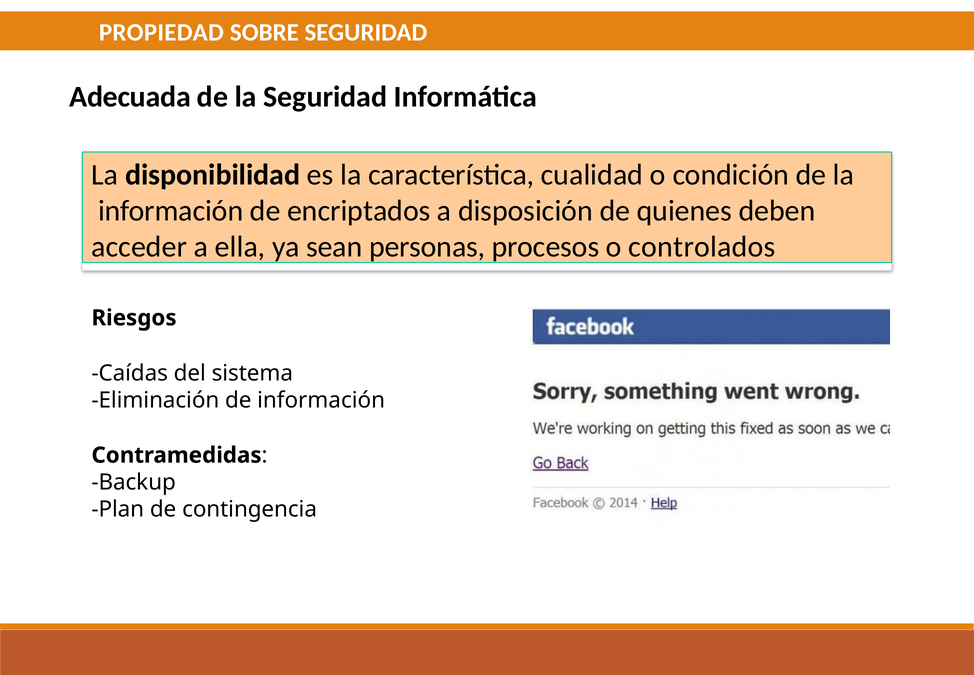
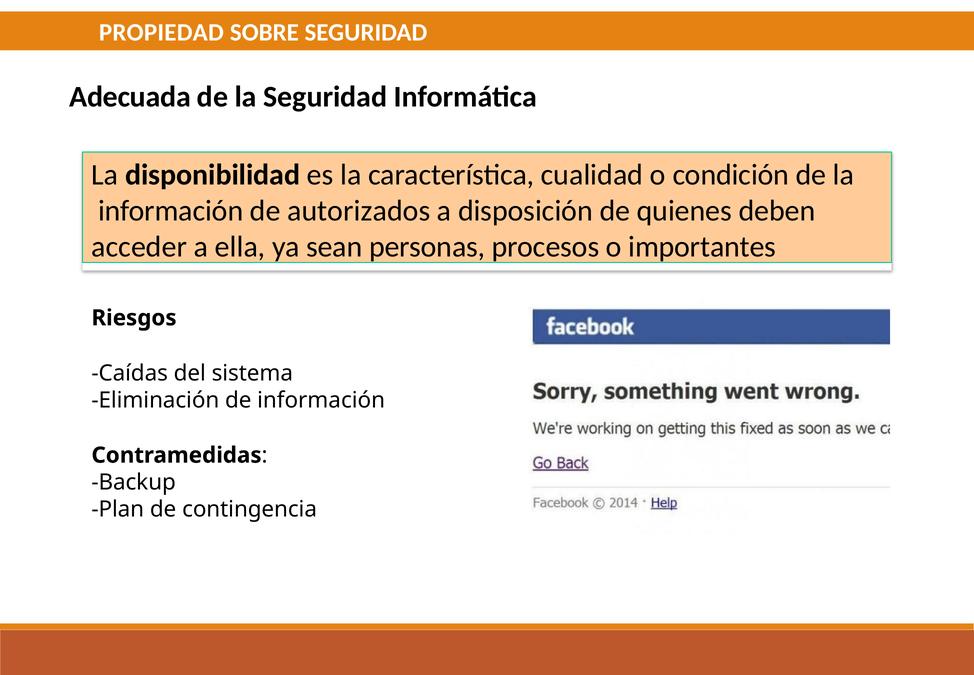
encriptados: encriptados -> autorizados
controlados: controlados -> importantes
